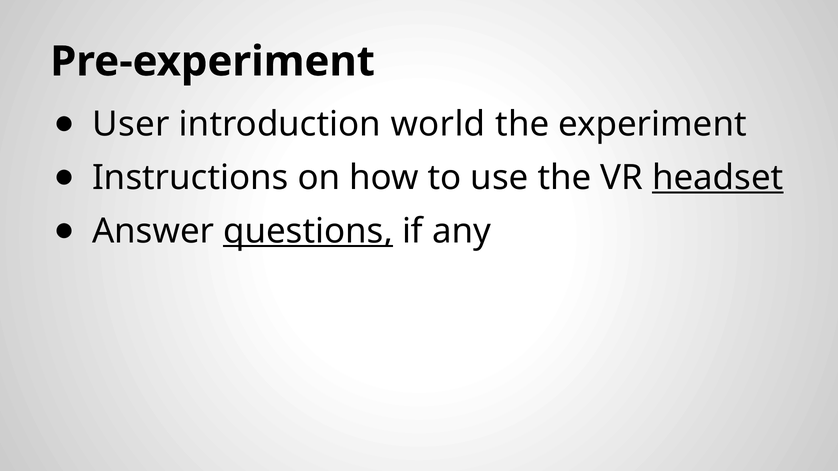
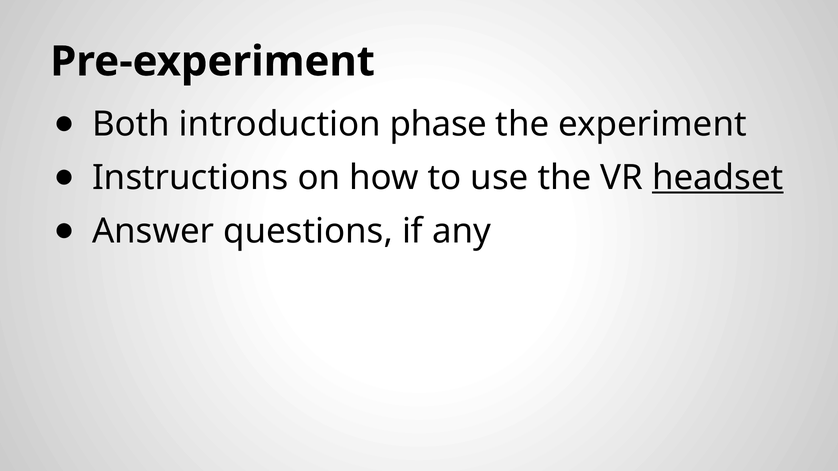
User: User -> Both
world: world -> phase
questions underline: present -> none
